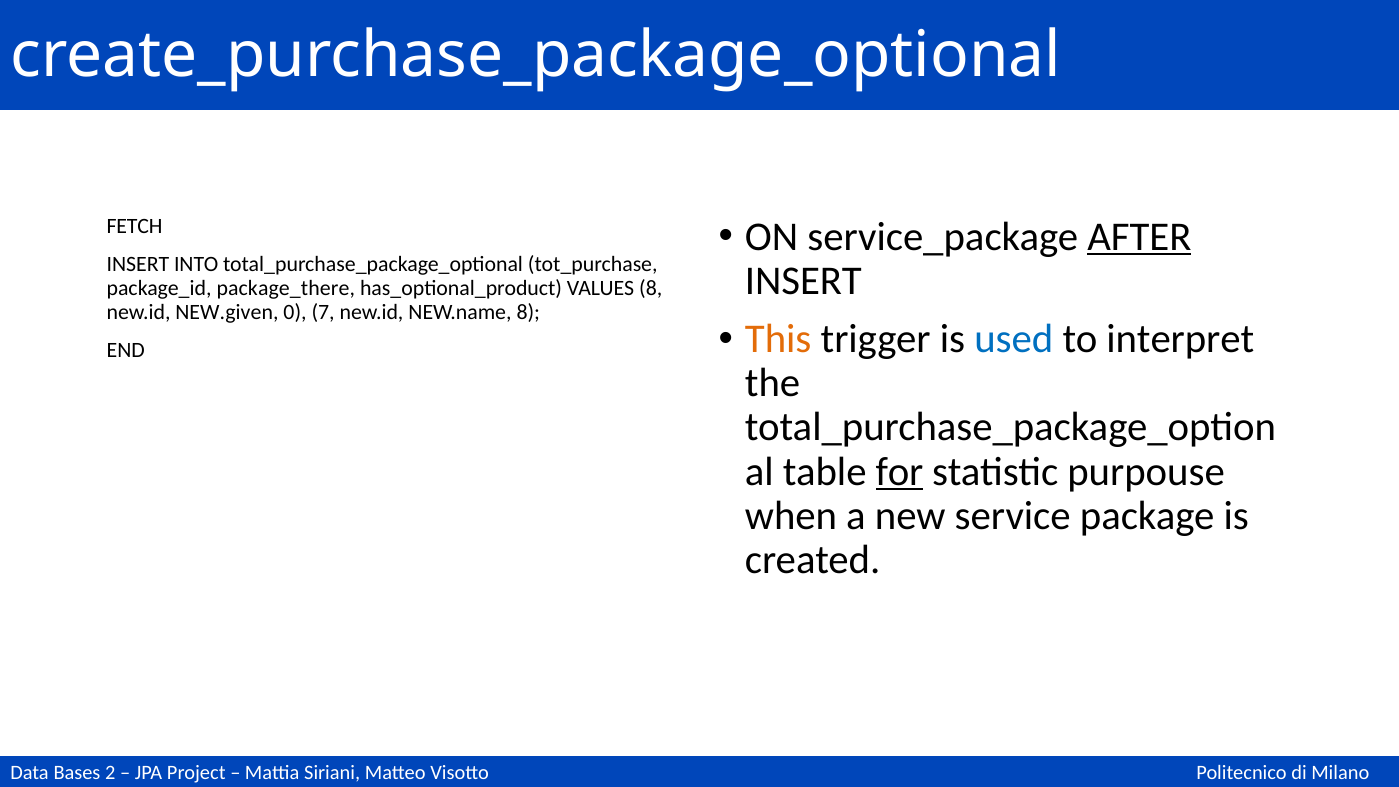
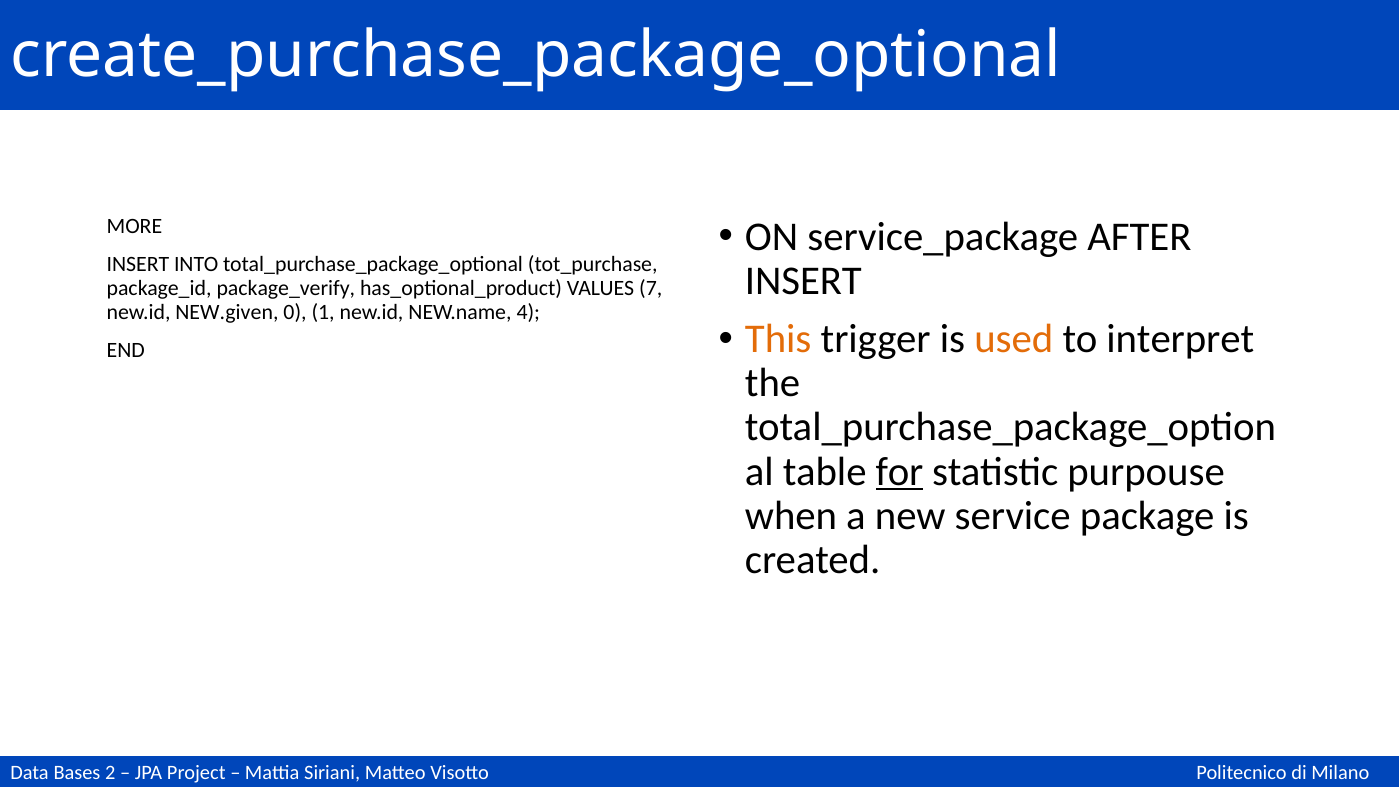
AFTER underline: present -> none
FETCH: FETCH -> MORE
package_there: package_there -> package_verify
VALUES 8: 8 -> 7
7: 7 -> 1
NEW.name 8: 8 -> 4
used colour: blue -> orange
